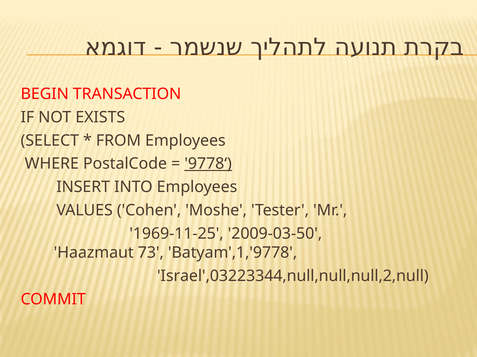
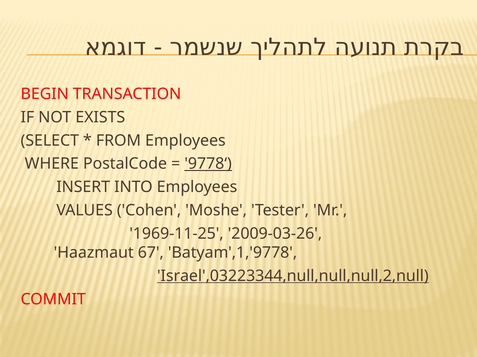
2009-03-50: 2009-03-50 -> 2009-03-26
73: 73 -> 67
Israel',03223344,null,null,null,2,null underline: none -> present
